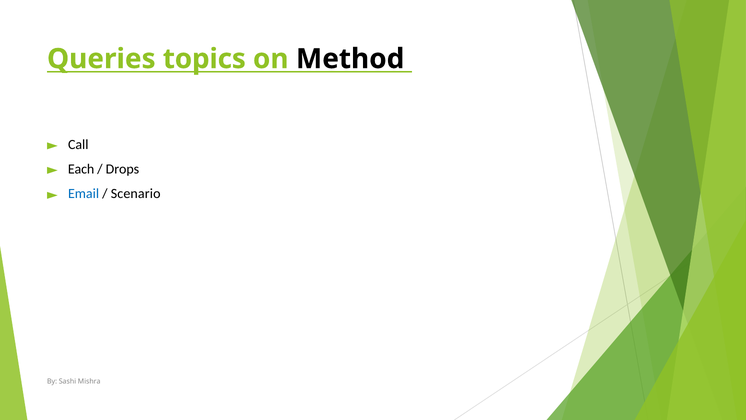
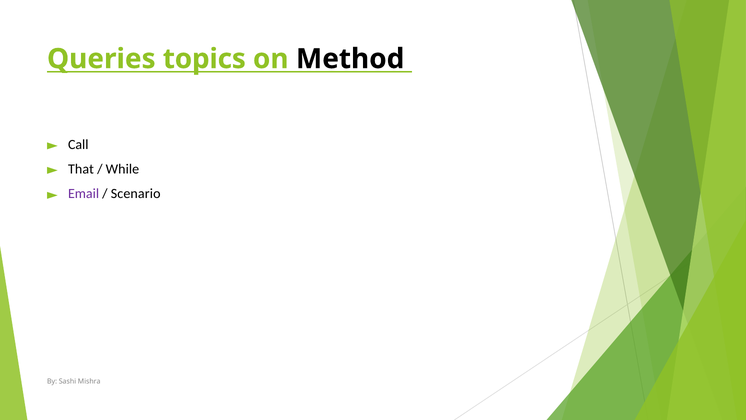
Each: Each -> That
Drops: Drops -> While
Email colour: blue -> purple
